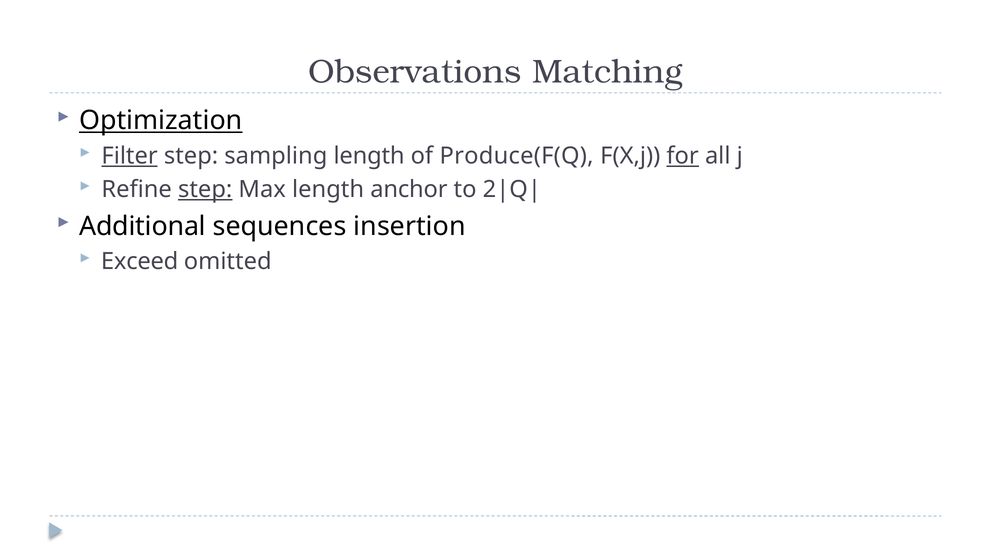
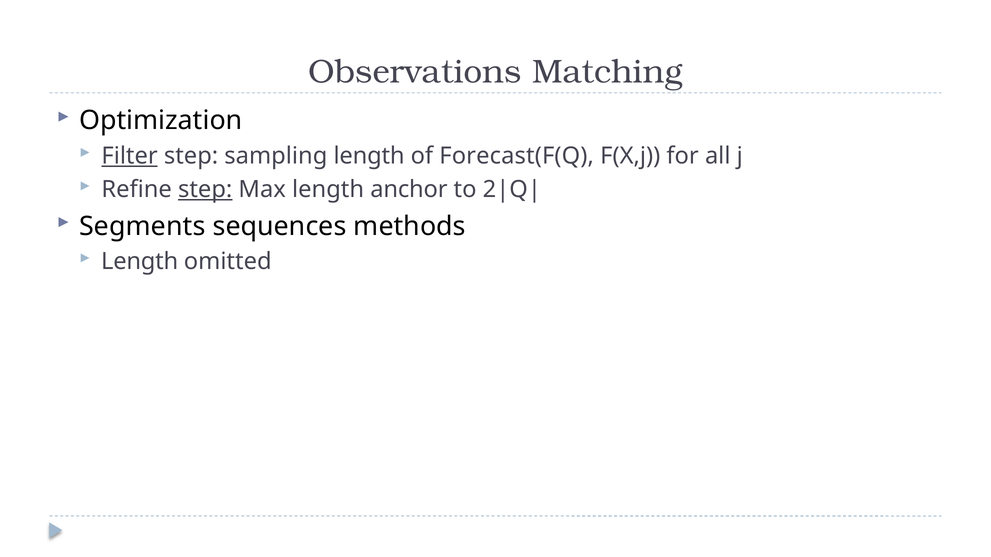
Optimization underline: present -> none
Produce(F(Q: Produce(F(Q -> Forecast(F(Q
for underline: present -> none
Additional: Additional -> Segments
insertion: insertion -> methods
Exceed at (140, 262): Exceed -> Length
